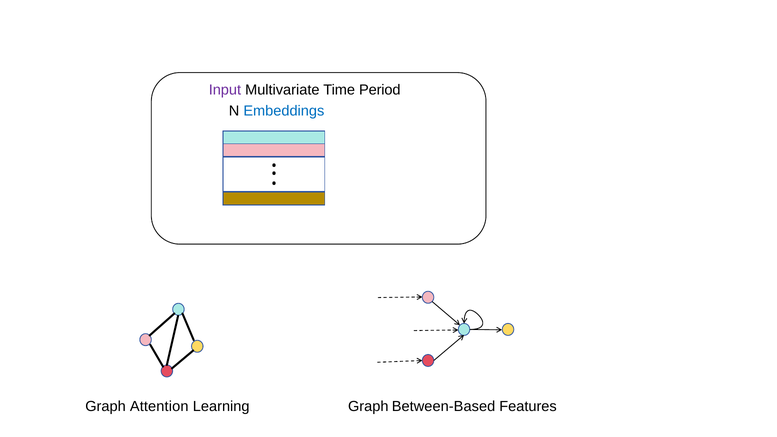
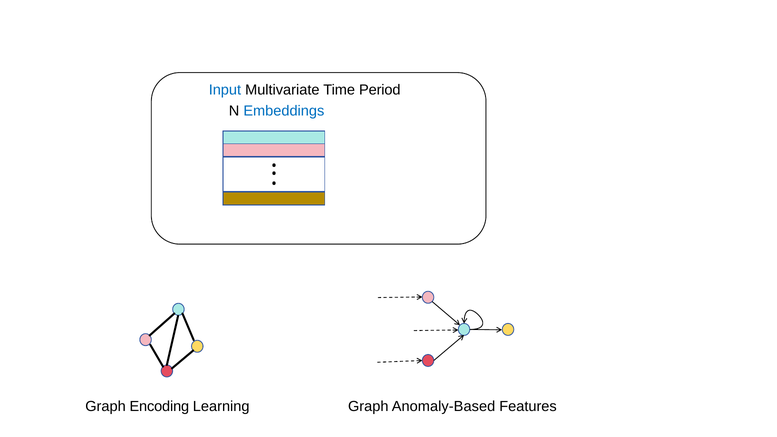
Input colour: purple -> blue
Attention: Attention -> Encoding
Between-Based: Between-Based -> Anomaly-Based
